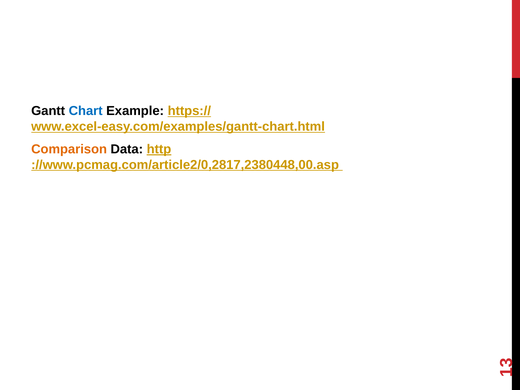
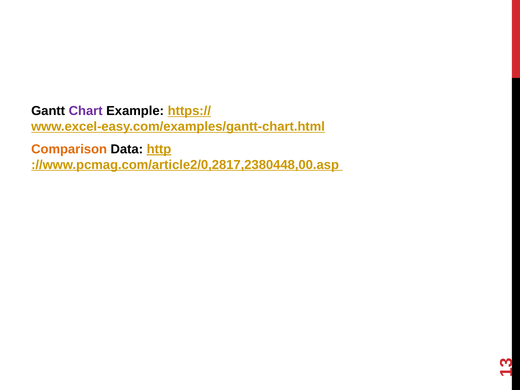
Chart colour: blue -> purple
